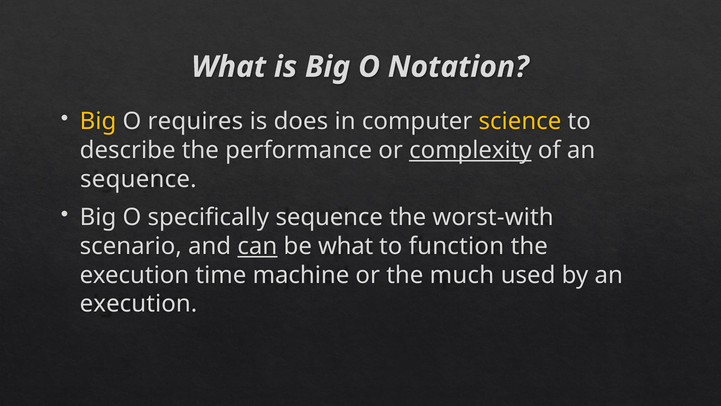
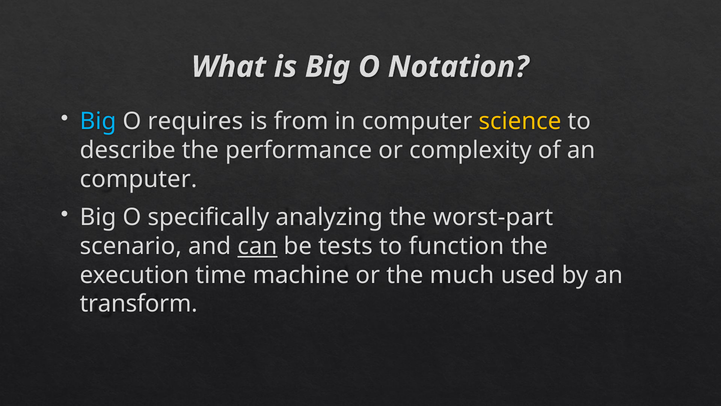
Big at (98, 121) colour: yellow -> light blue
does: does -> from
complexity underline: present -> none
sequence at (138, 179): sequence -> computer
specifically sequence: sequence -> analyzing
worst-with: worst-with -> worst-part
be what: what -> tests
execution at (138, 304): execution -> transform
